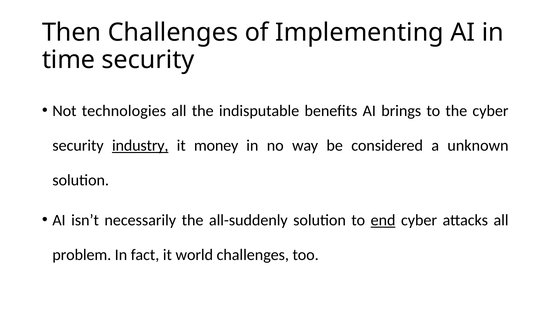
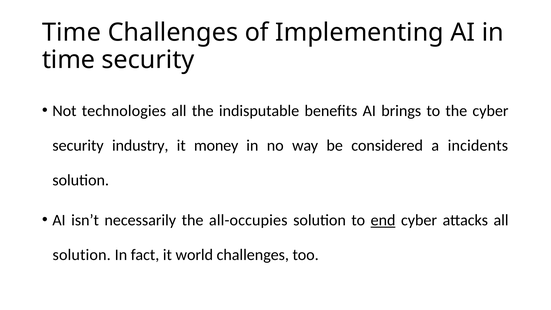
Then at (72, 33): Then -> Time
industry underline: present -> none
unknown: unknown -> incidents
all-suddenly: all-suddenly -> all-occupies
problem at (82, 255): problem -> solution
